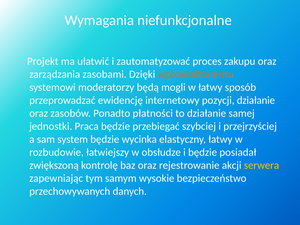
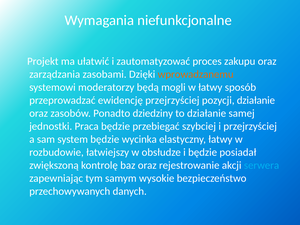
ewidencję internetowy: internetowy -> przejrzyściej
płatności: płatności -> dziedziny
serwera colour: yellow -> light blue
